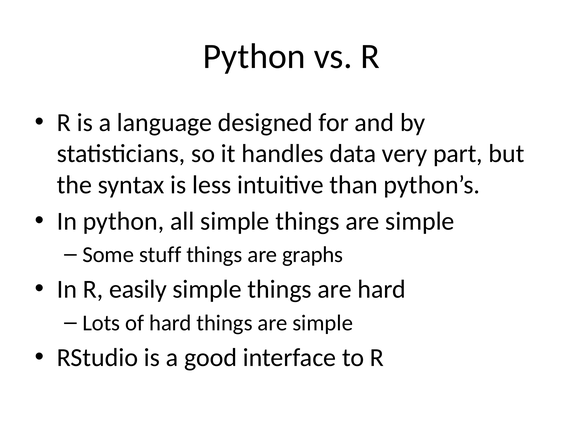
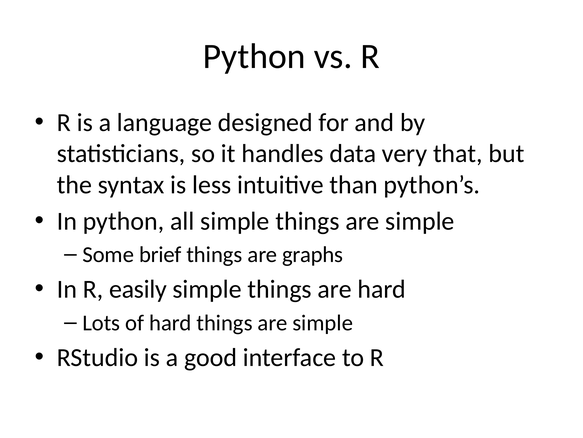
part: part -> that
stuff: stuff -> brief
